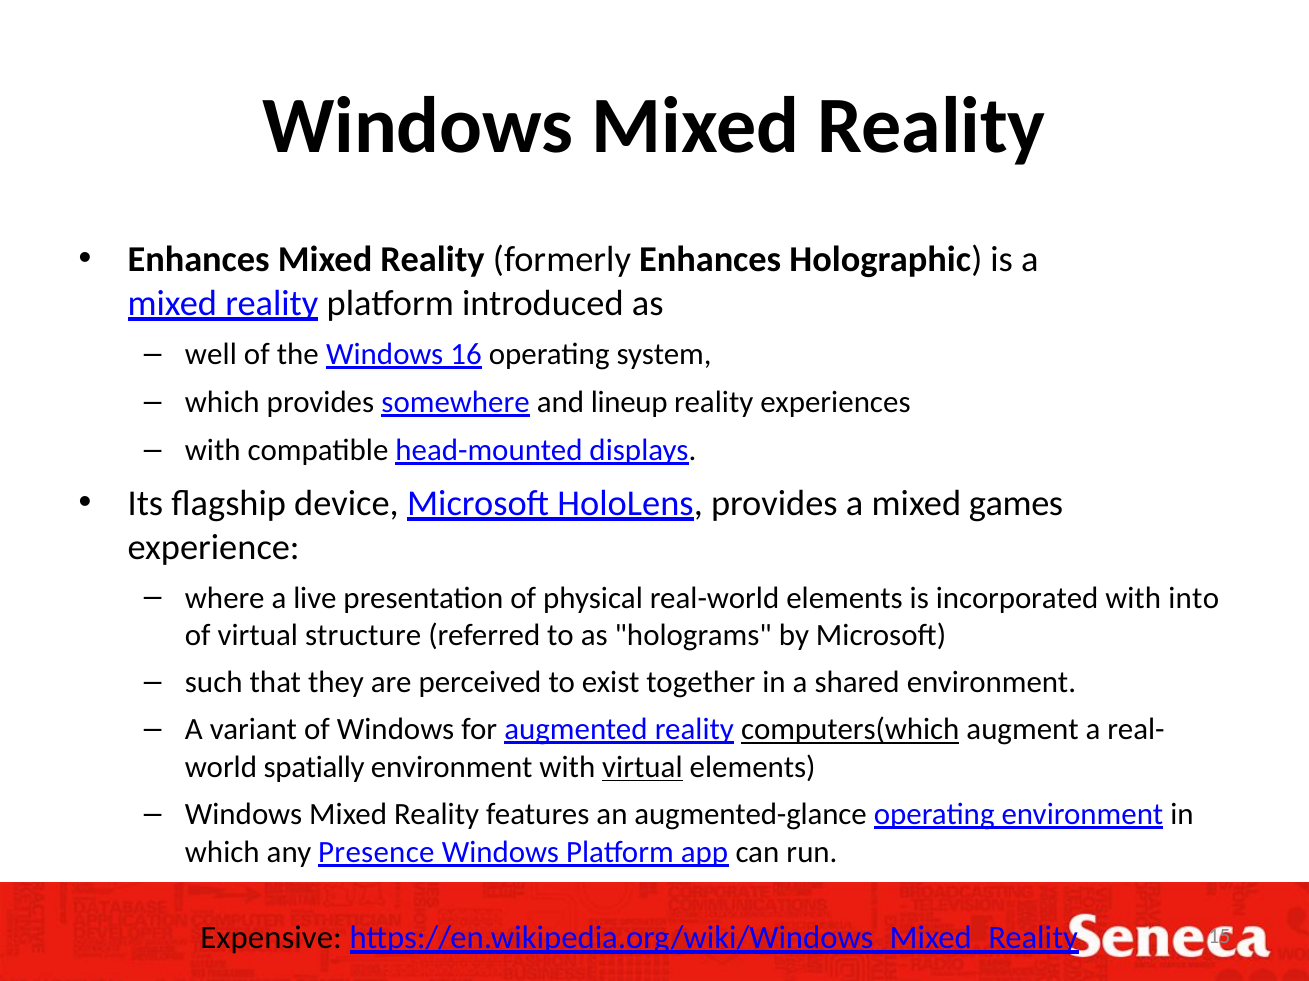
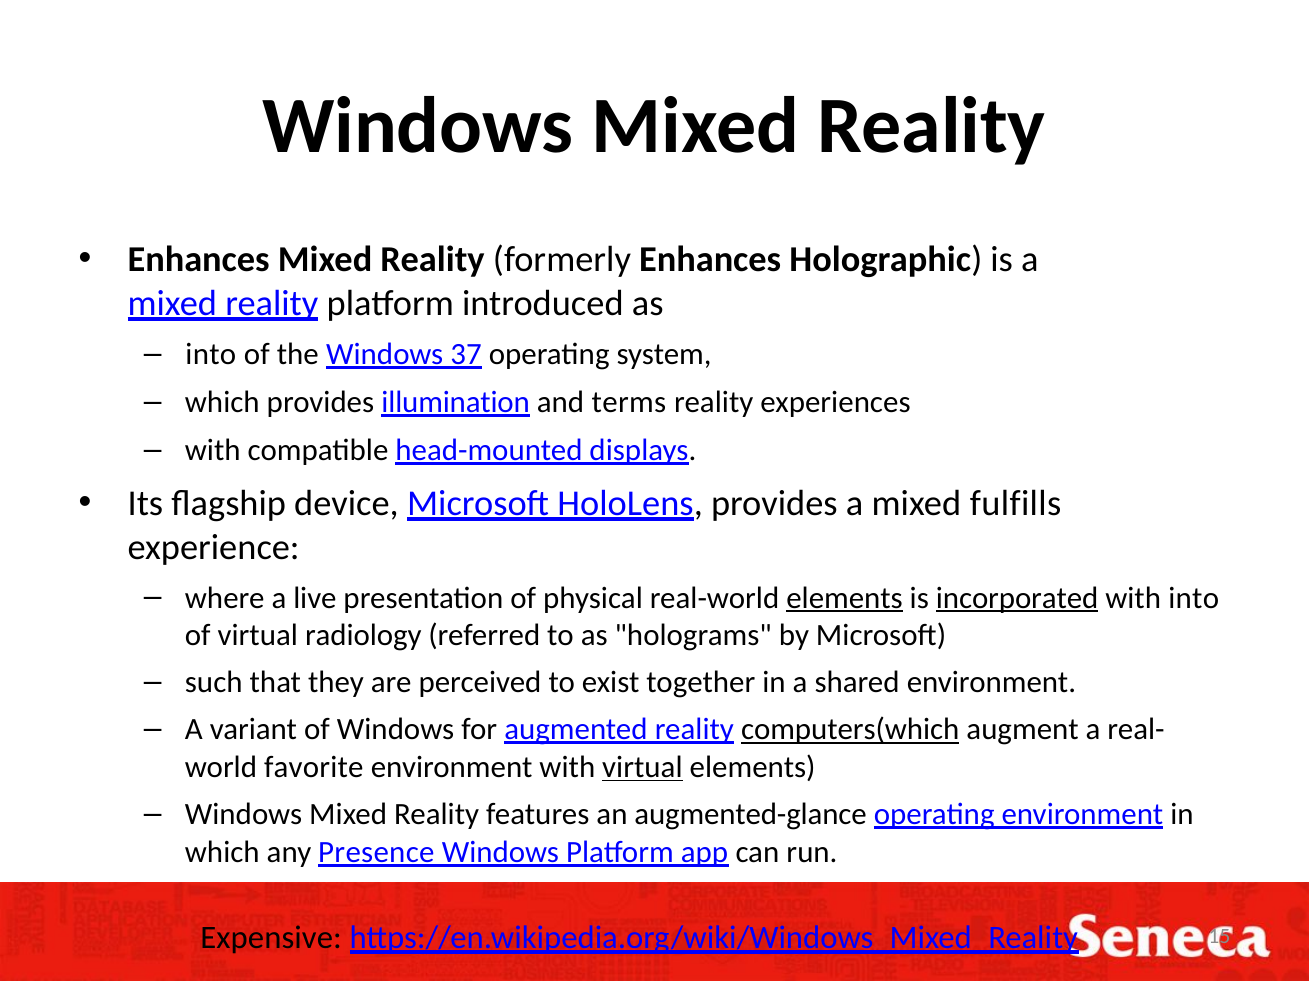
well at (211, 355): well -> into
16: 16 -> 37
somewhere: somewhere -> illumination
lineup: lineup -> terms
games: games -> fulfills
elements at (845, 598) underline: none -> present
incorporated underline: none -> present
structure: structure -> radiology
spatially: spatially -> favorite
